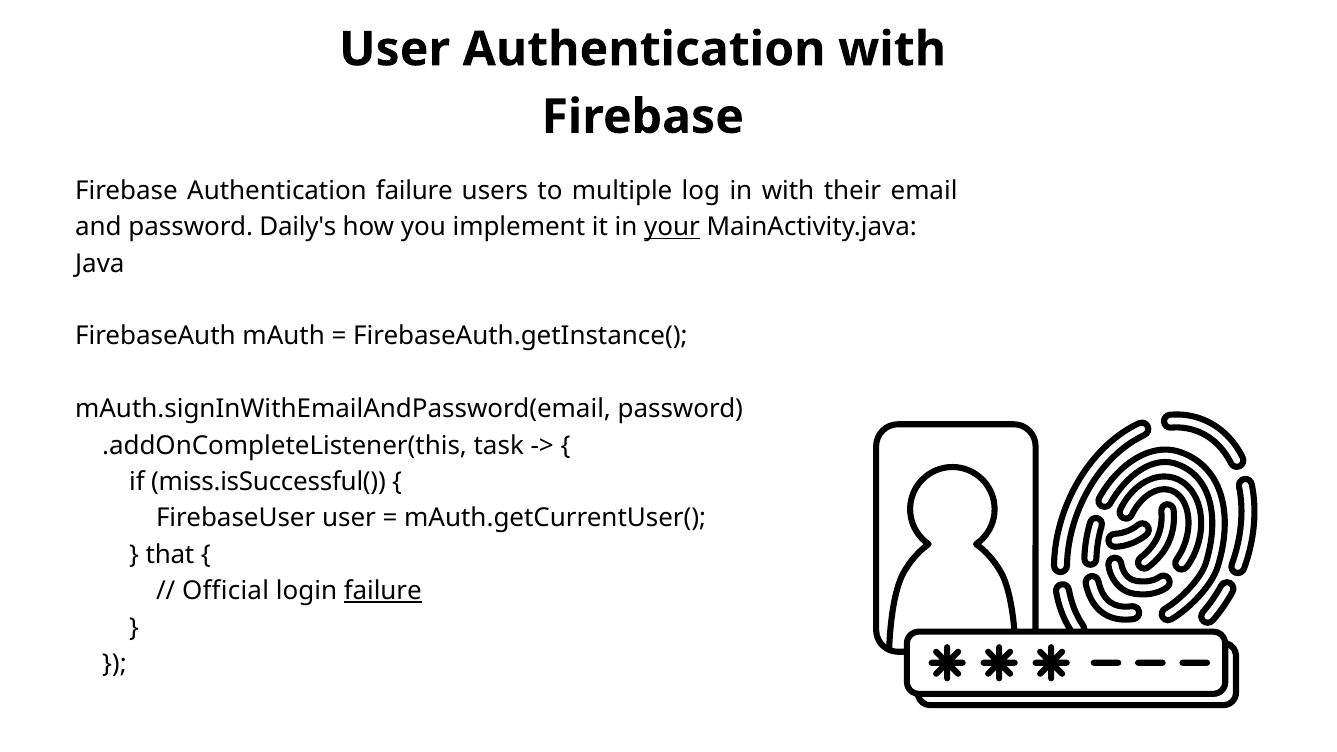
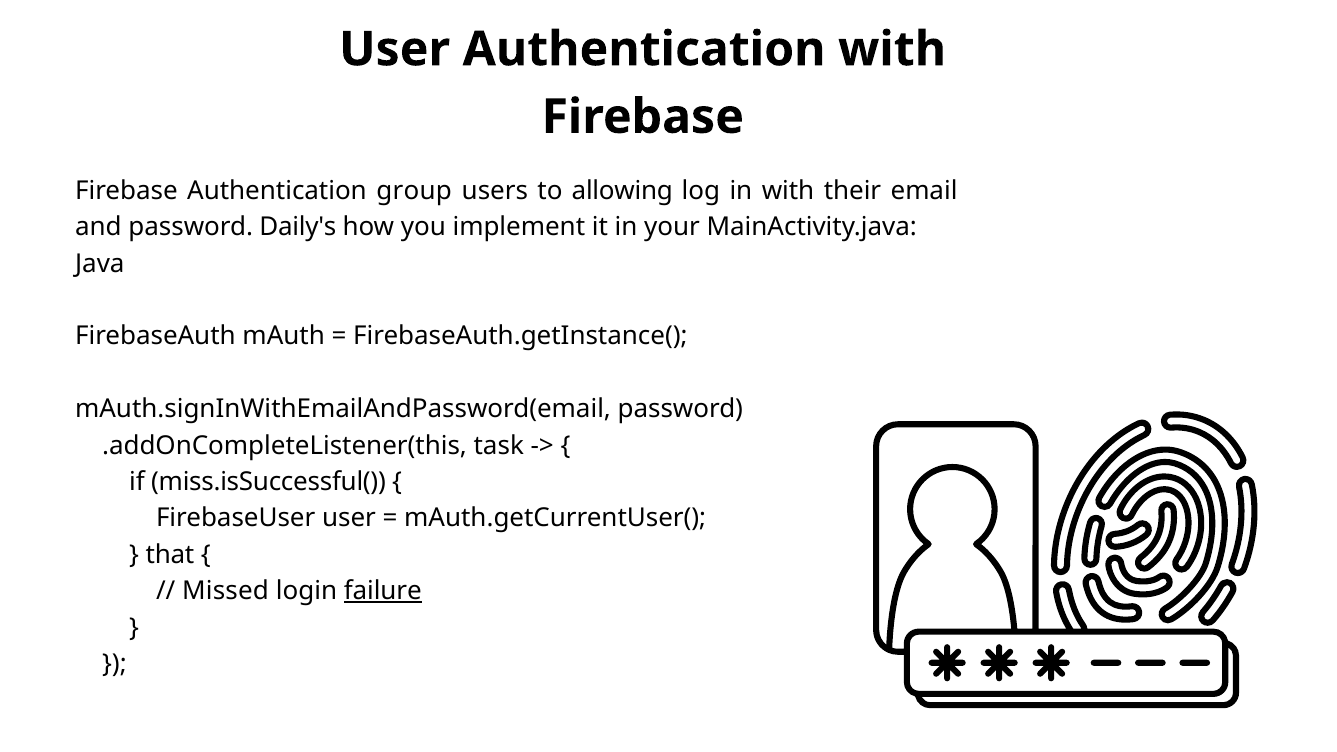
Authentication failure: failure -> group
multiple: multiple -> allowing
your underline: present -> none
Official: Official -> Missed
